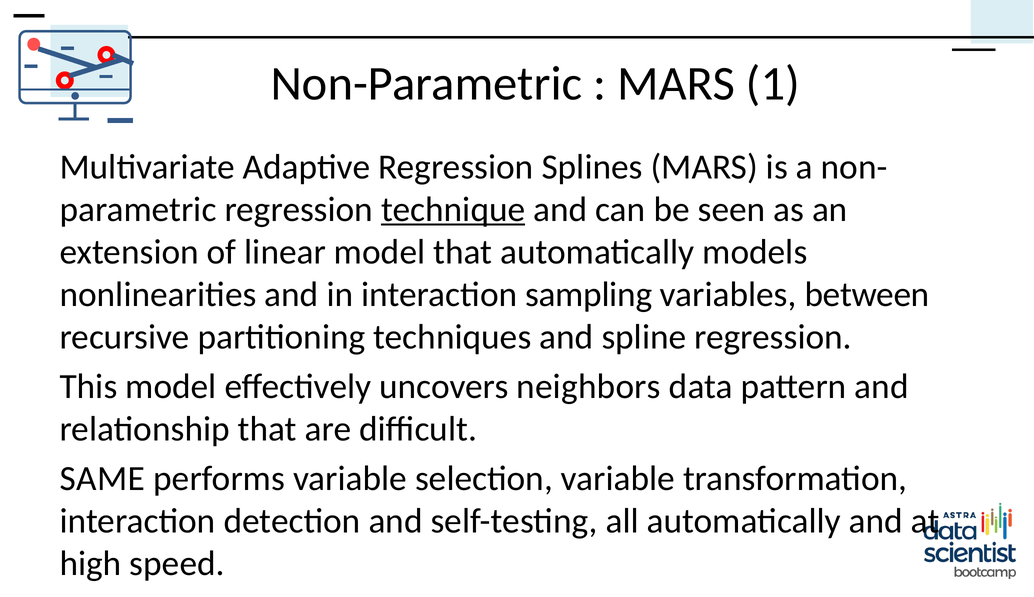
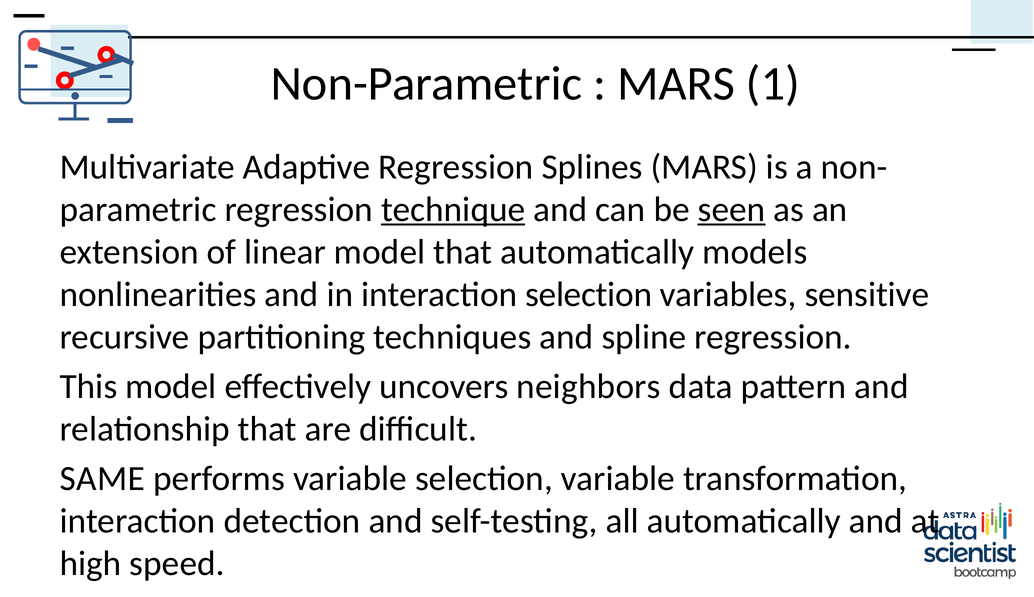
seen underline: none -> present
interaction sampling: sampling -> selection
between: between -> sensitive
